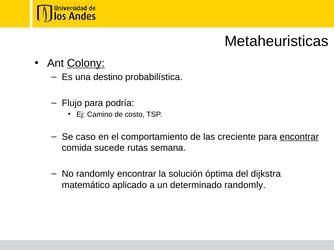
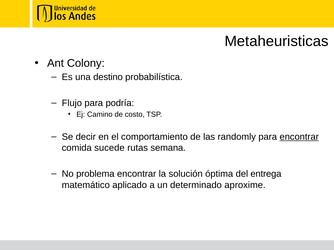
Colony underline: present -> none
caso: caso -> decir
creciente: creciente -> randomly
No randomly: randomly -> problema
dijkstra: dijkstra -> entrega
determinado randomly: randomly -> aproxime
